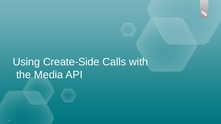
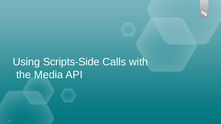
Create-Side: Create-Side -> Scripts-Side
